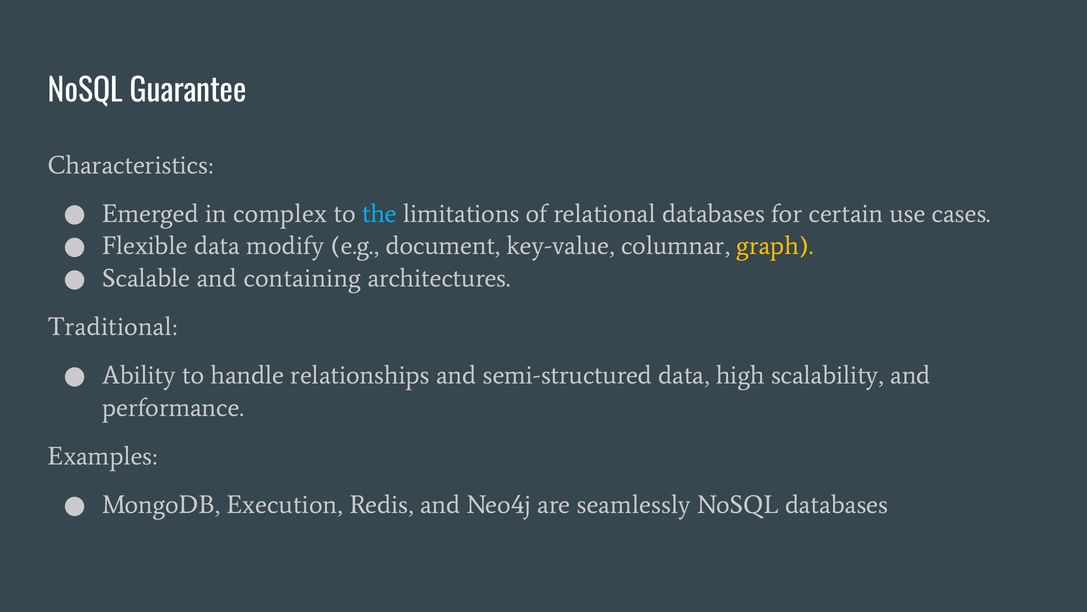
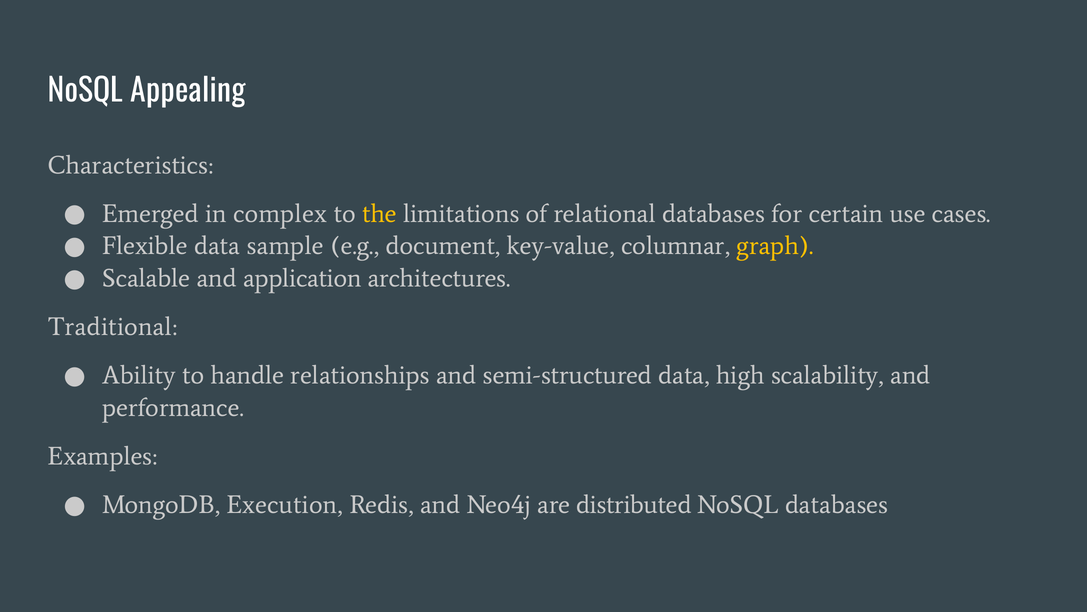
Guarantee: Guarantee -> Appealing
the colour: light blue -> yellow
modify: modify -> sample
containing: containing -> application
seamlessly: seamlessly -> distributed
